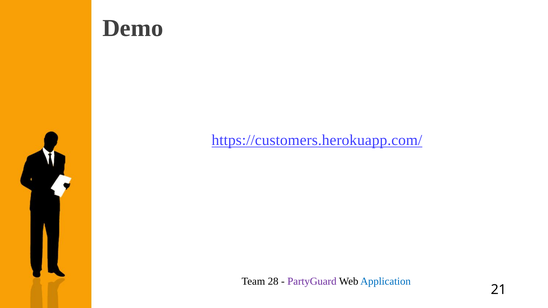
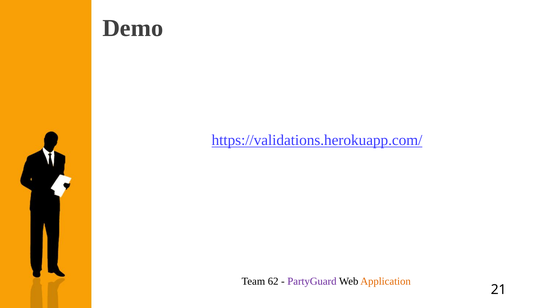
https://customers.herokuapp.com/: https://customers.herokuapp.com/ -> https://validations.herokuapp.com/
28: 28 -> 62
Application colour: blue -> orange
